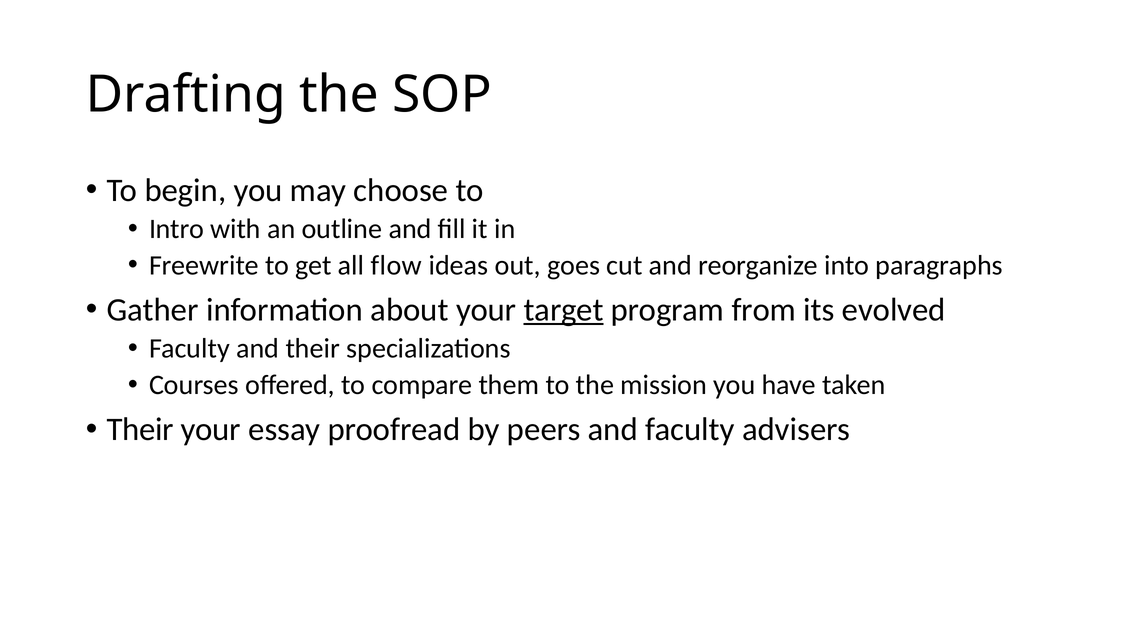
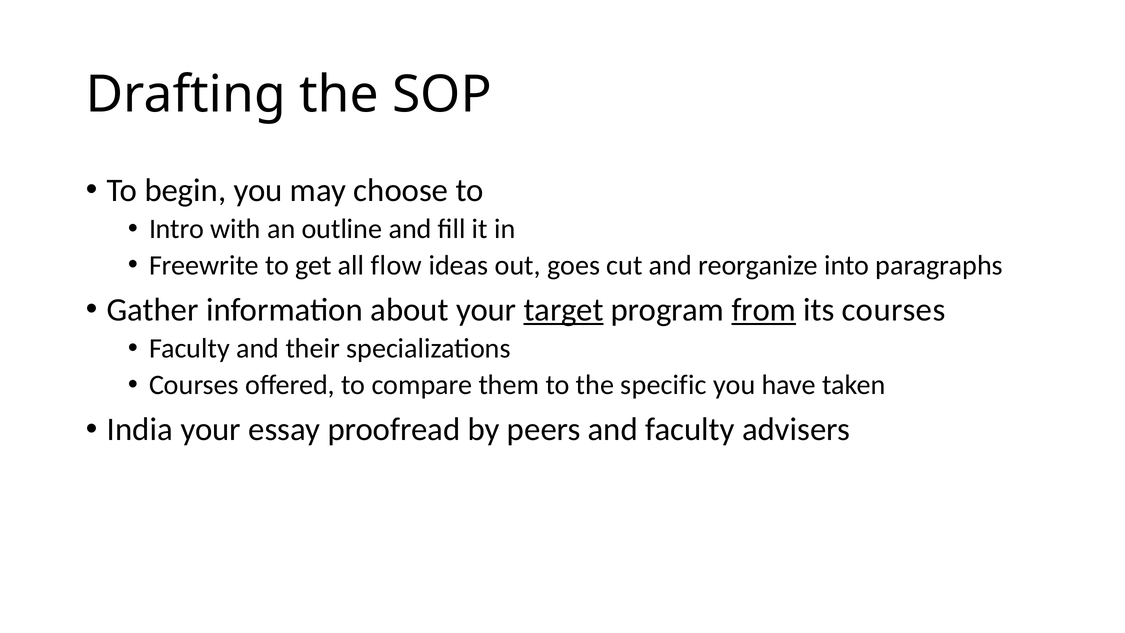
from underline: none -> present
its evolved: evolved -> courses
mission: mission -> specific
Their at (140, 429): Their -> India
